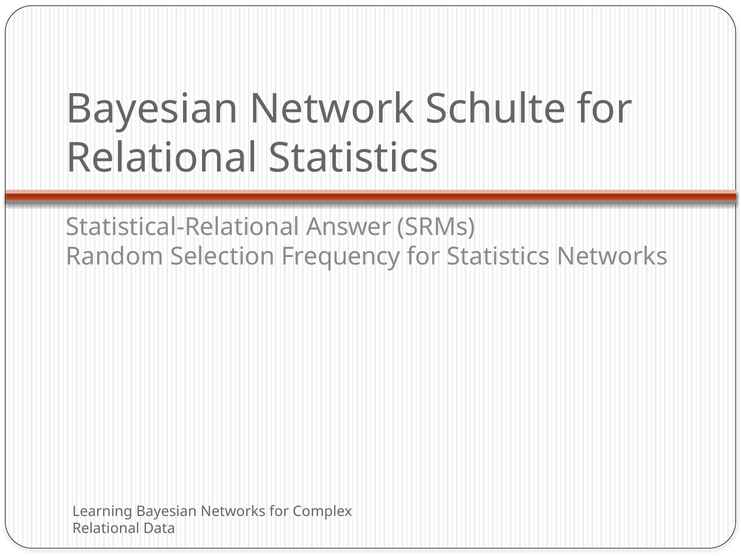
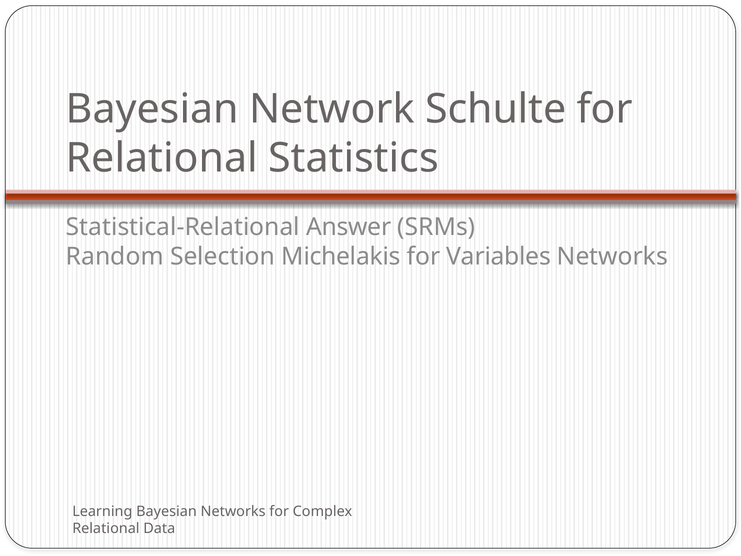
Frequency: Frequency -> Michelakis
for Statistics: Statistics -> Variables
